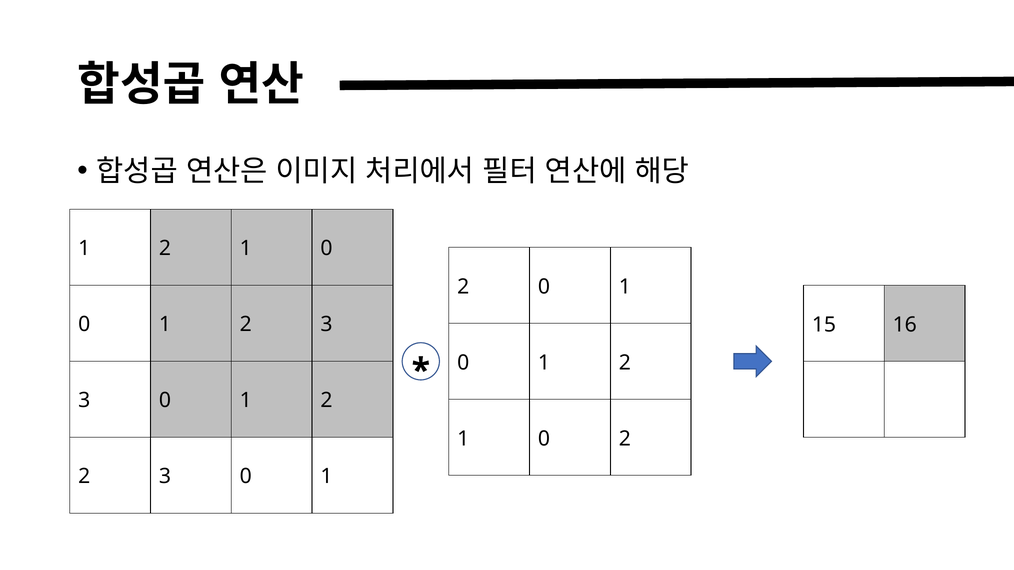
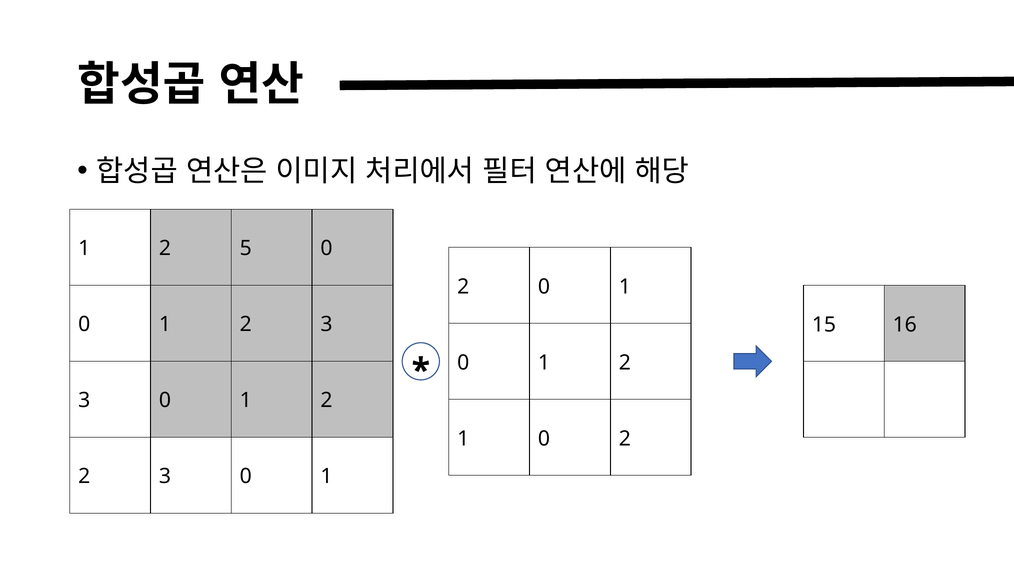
1 at (246, 249): 1 -> 5
